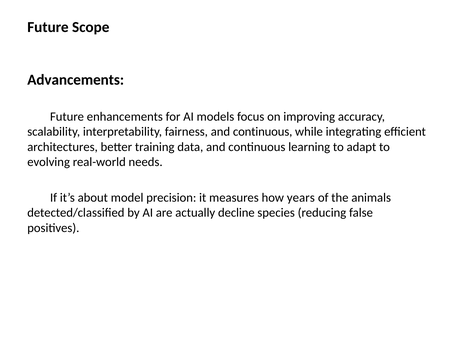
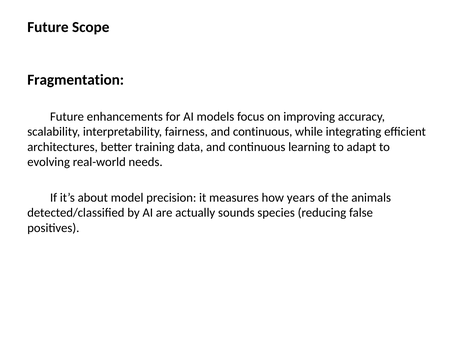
Advancements: Advancements -> Fragmentation
decline: decline -> sounds
